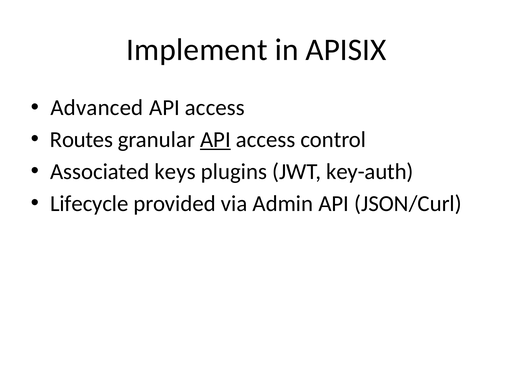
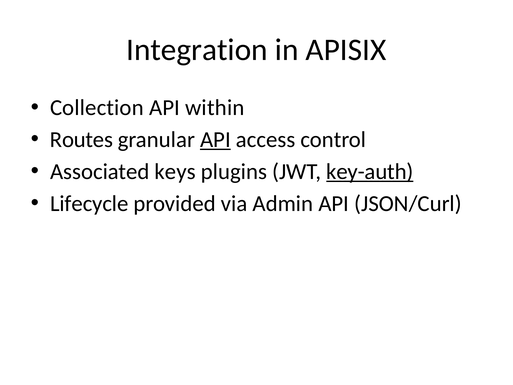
Implement: Implement -> Integration
Advanced: Advanced -> Collection
access at (215, 108): access -> within
key-auth underline: none -> present
